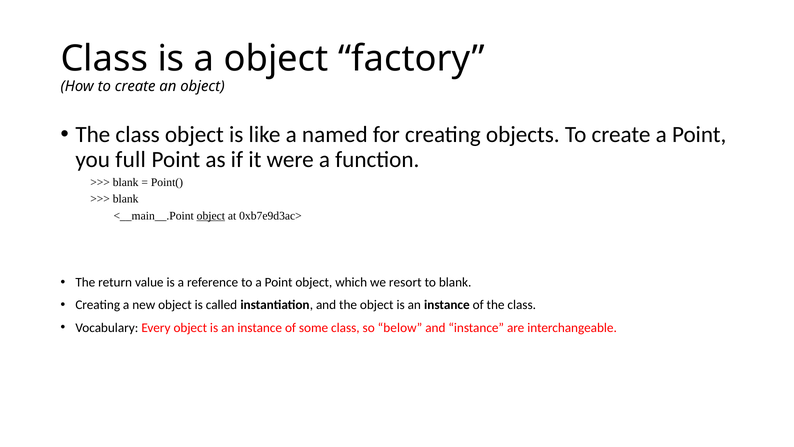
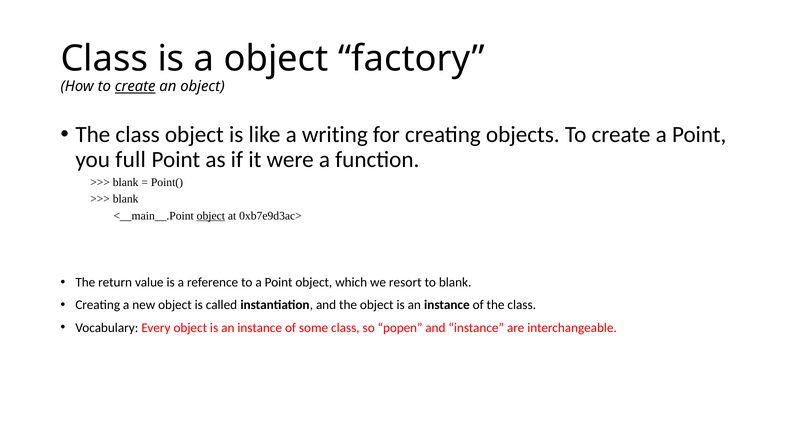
create at (135, 86) underline: none -> present
named: named -> writing
below: below -> popen
